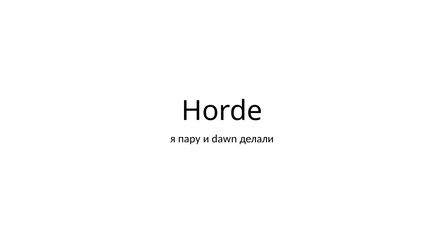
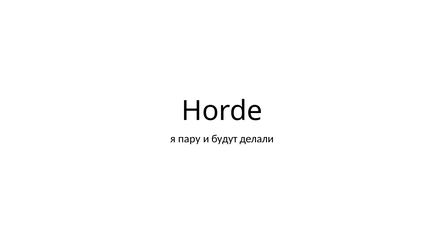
dawn: dawn -> будут
